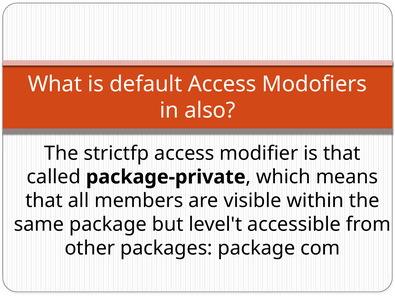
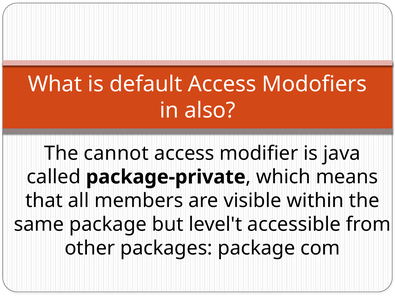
strictfp: strictfp -> cannot
is that: that -> java
